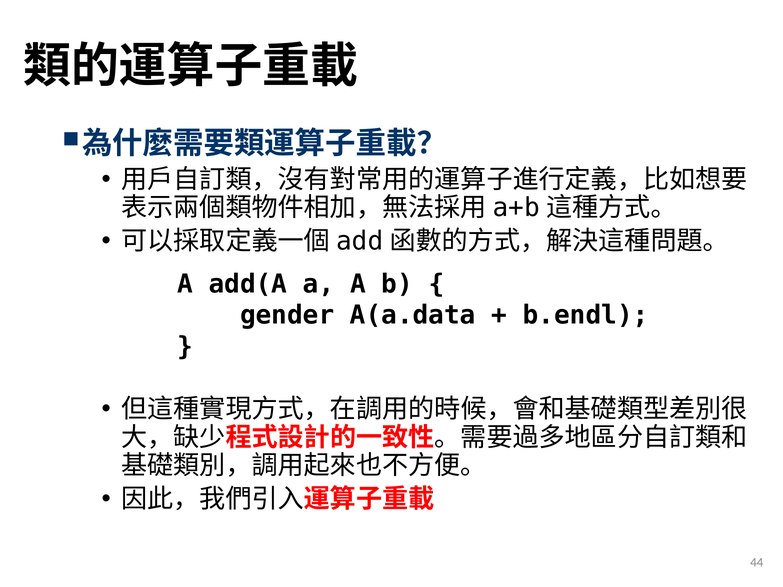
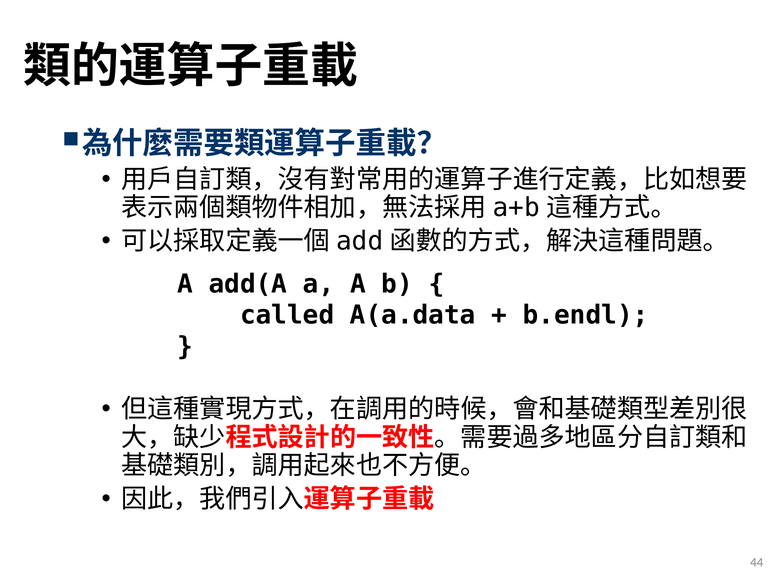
gender: gender -> called
